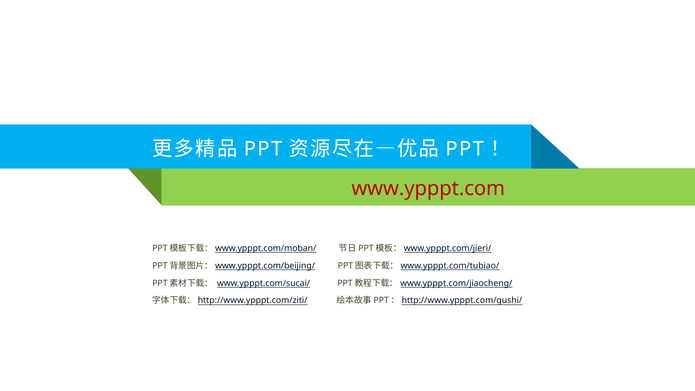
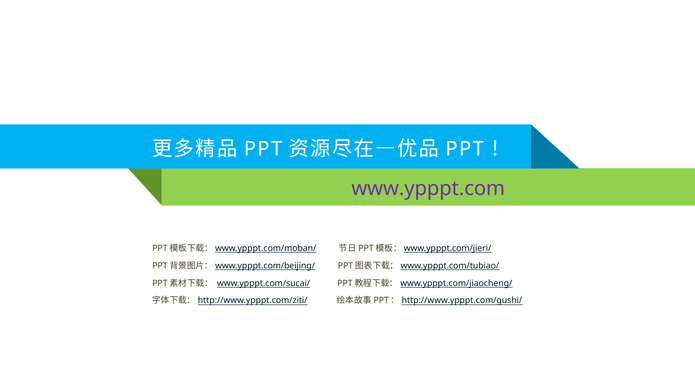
www.ypppt.com colour: red -> purple
